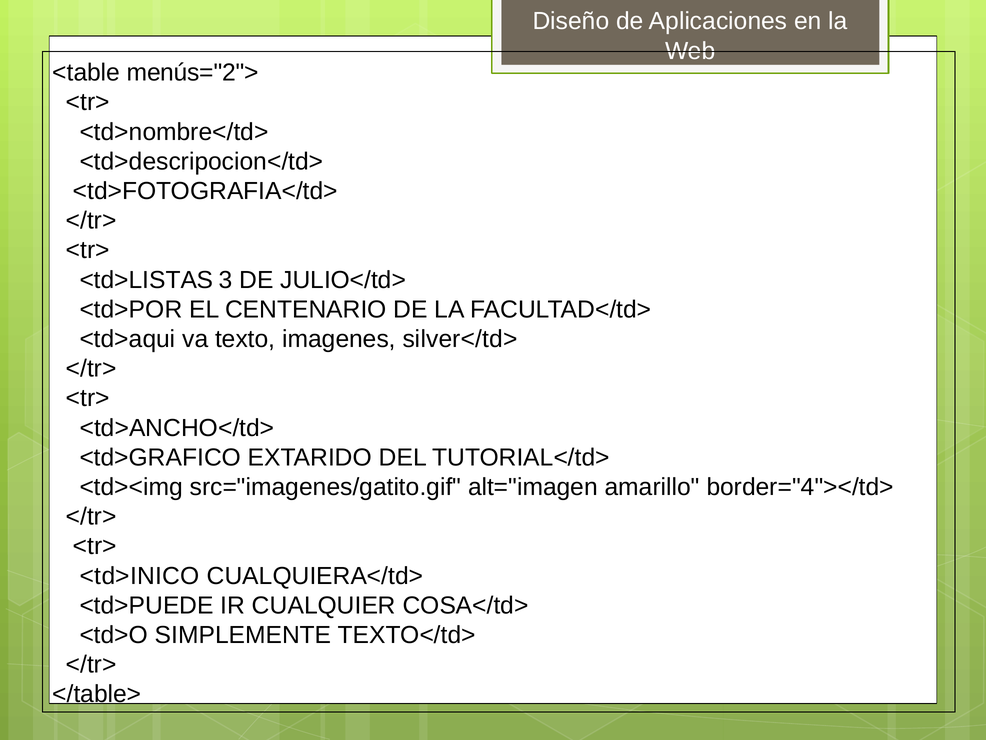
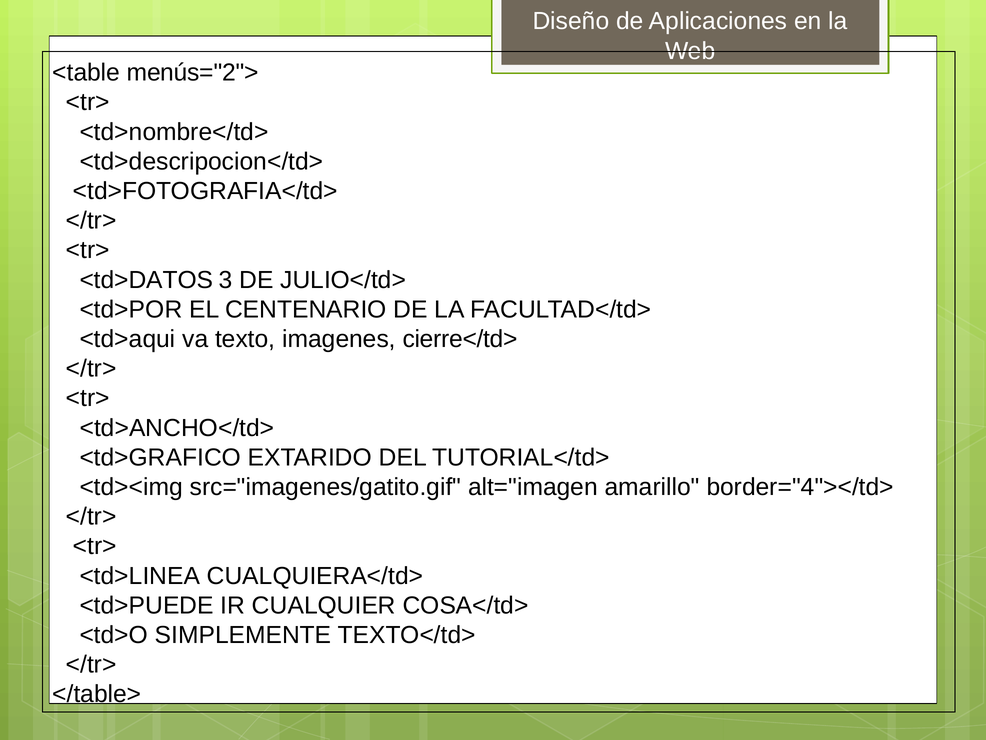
<td>LISTAS: <td>LISTAS -> <td>DATOS
silver</td>: silver</td> -> cierre</td>
<td>INICO: <td>INICO -> <td>LINEA
